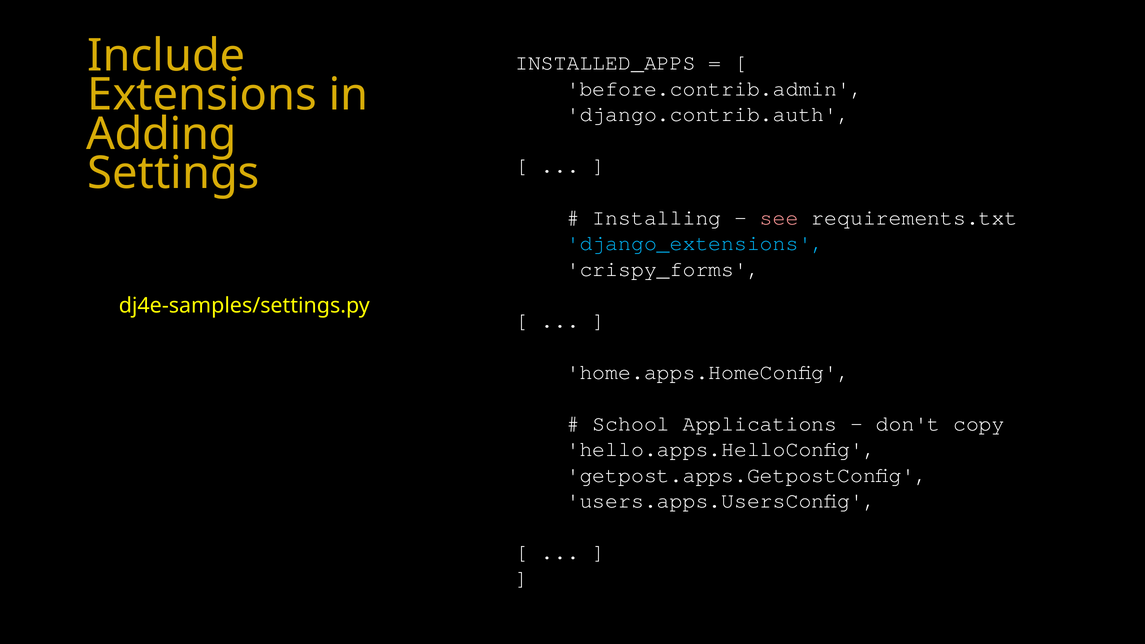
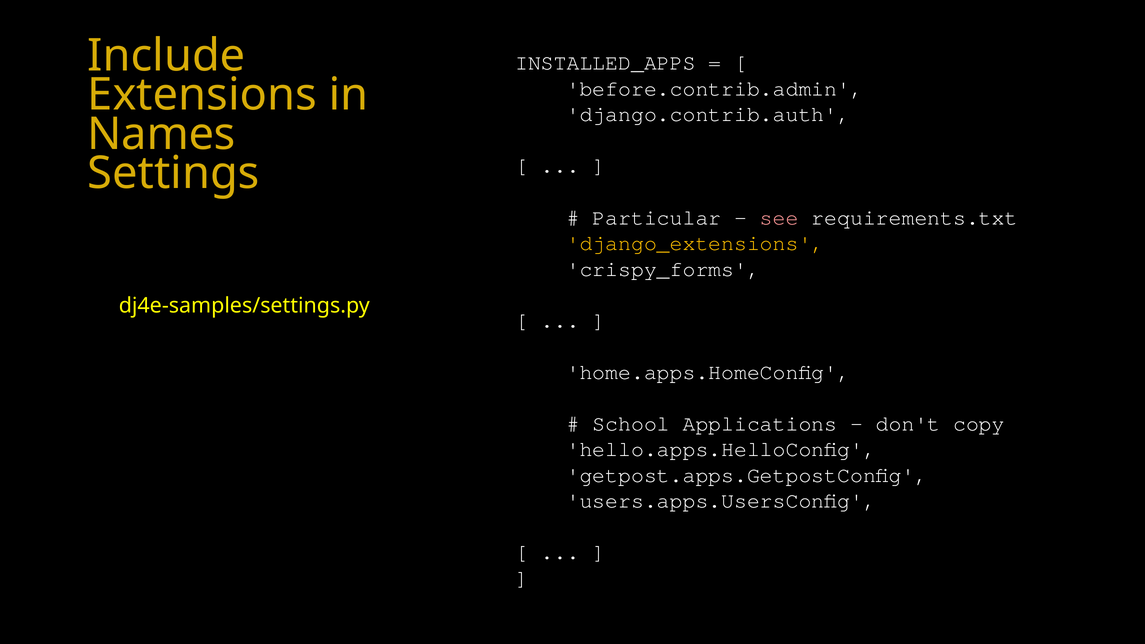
Adding: Adding -> Names
Installing: Installing -> Particular
django_extensions colour: light blue -> yellow
